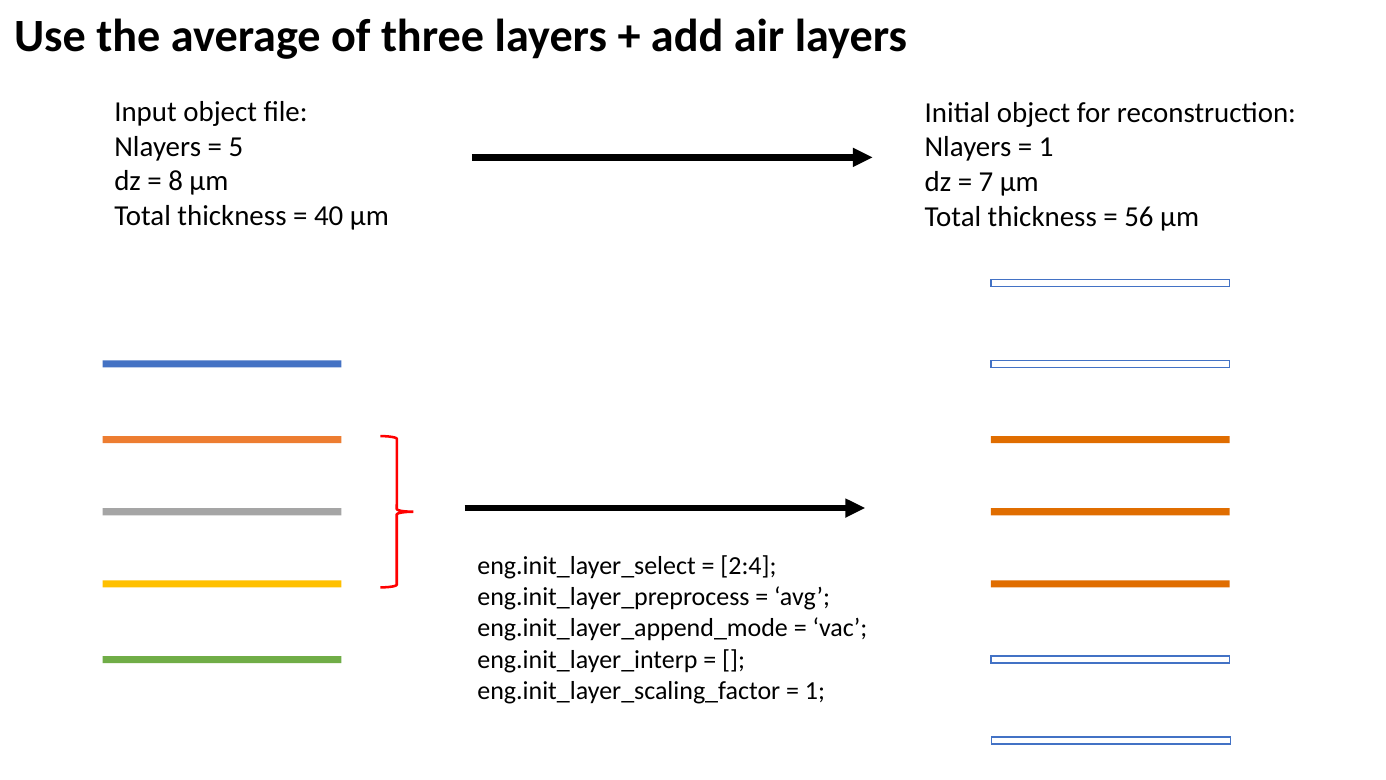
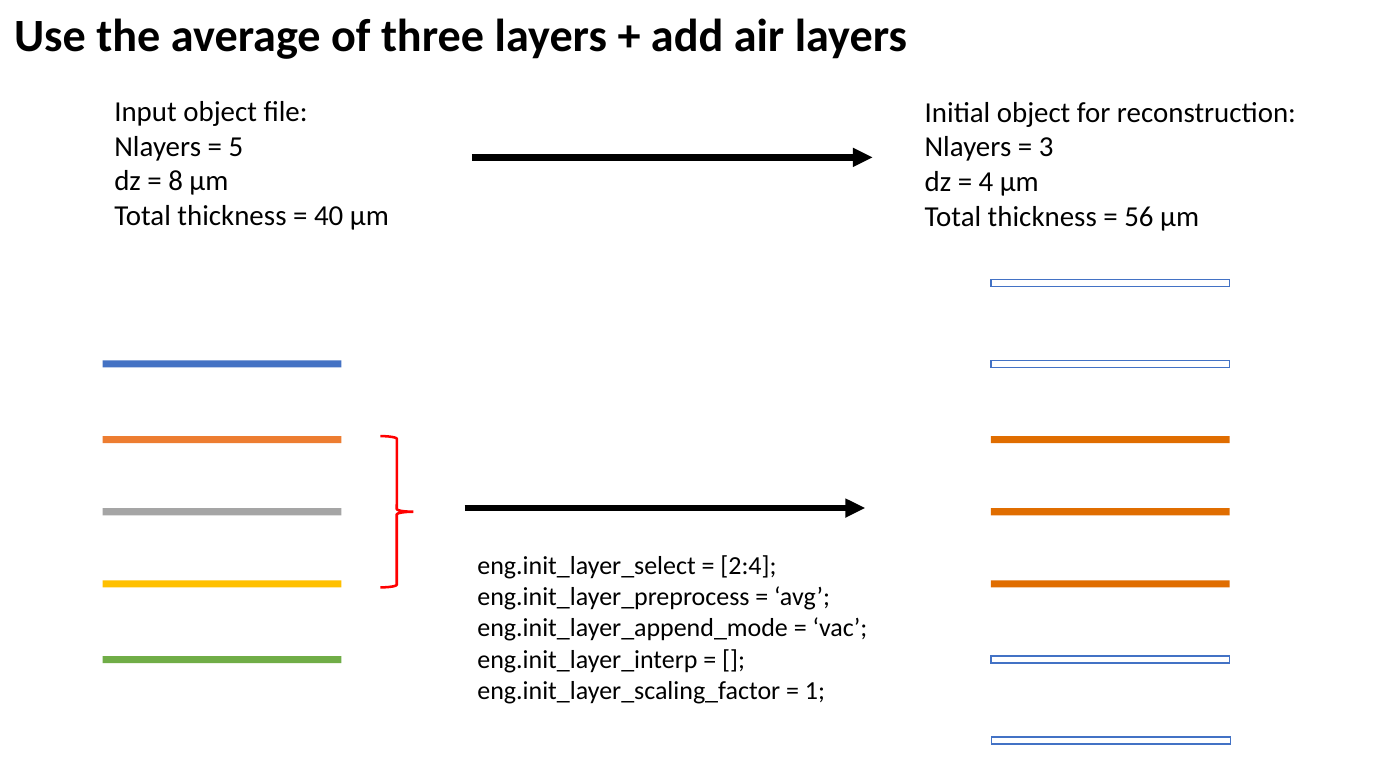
1 at (1046, 147): 1 -> 3
7: 7 -> 4
